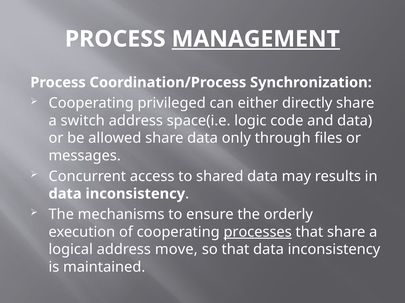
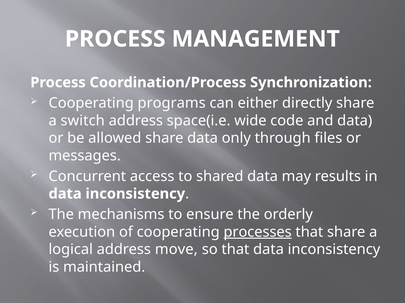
MANAGEMENT underline: present -> none
privileged: privileged -> programs
logic: logic -> wide
